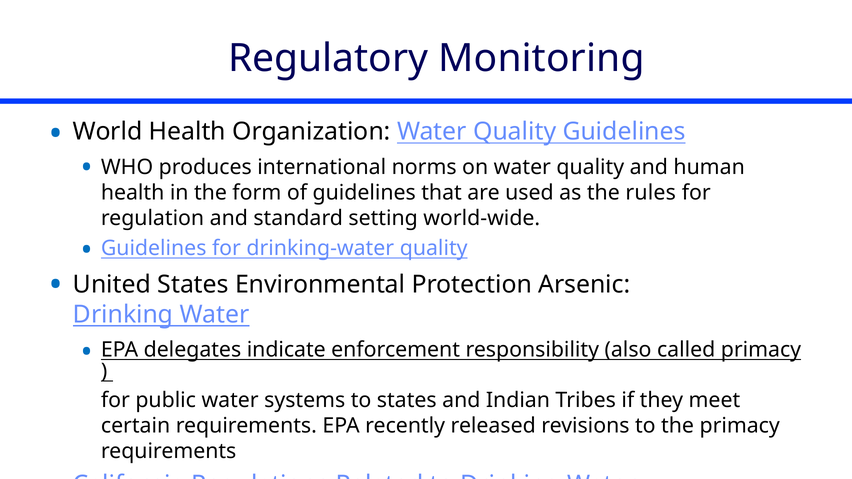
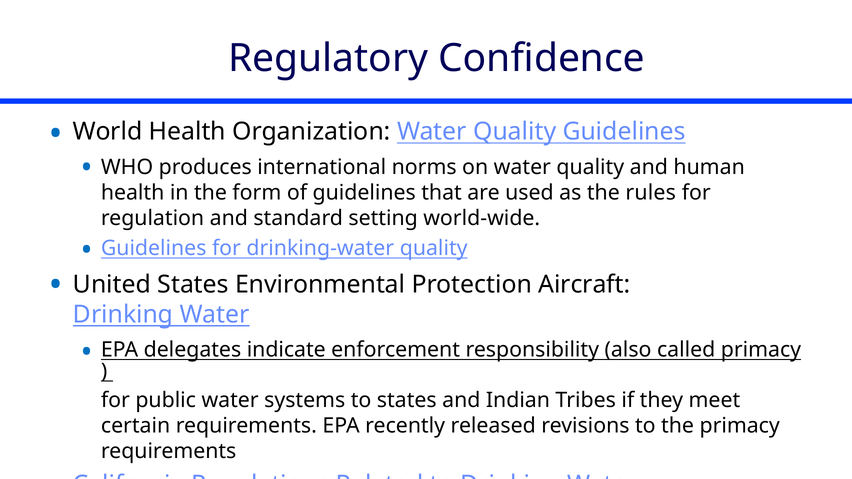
Monitoring: Monitoring -> Confidence
Arsenic: Arsenic -> Aircraft
